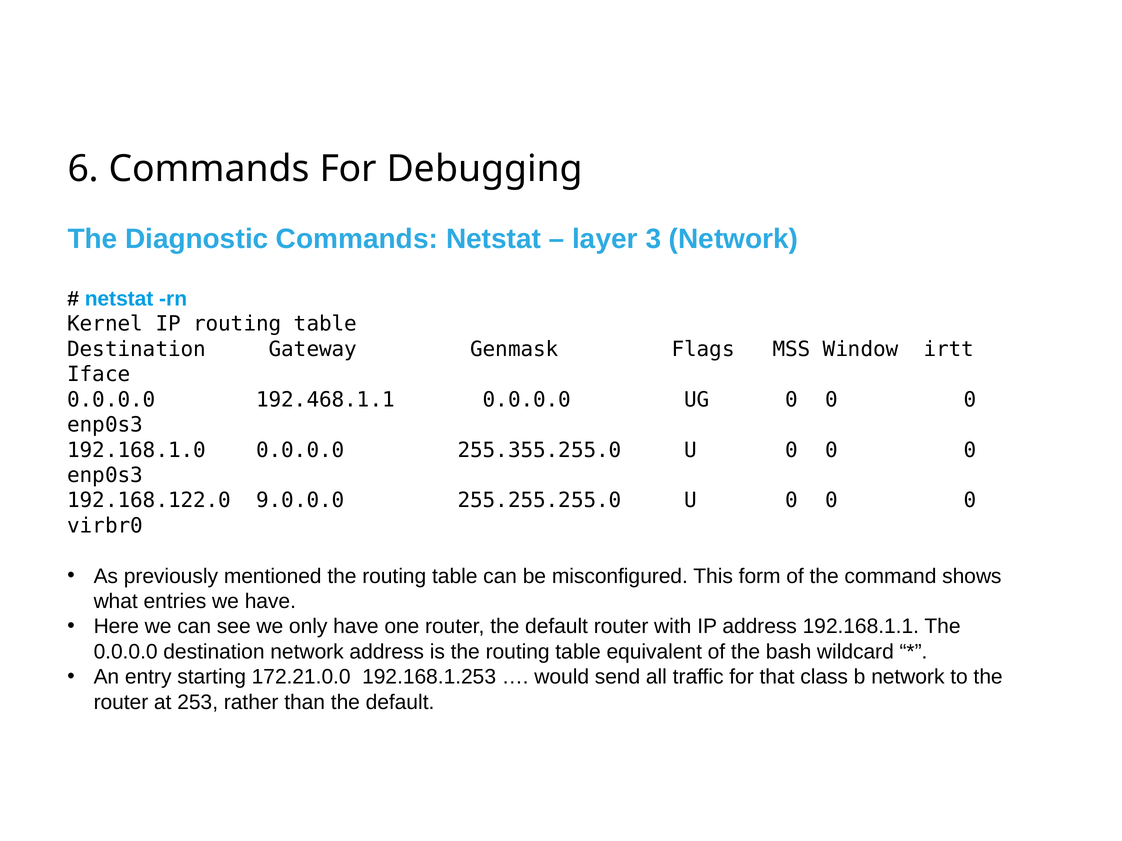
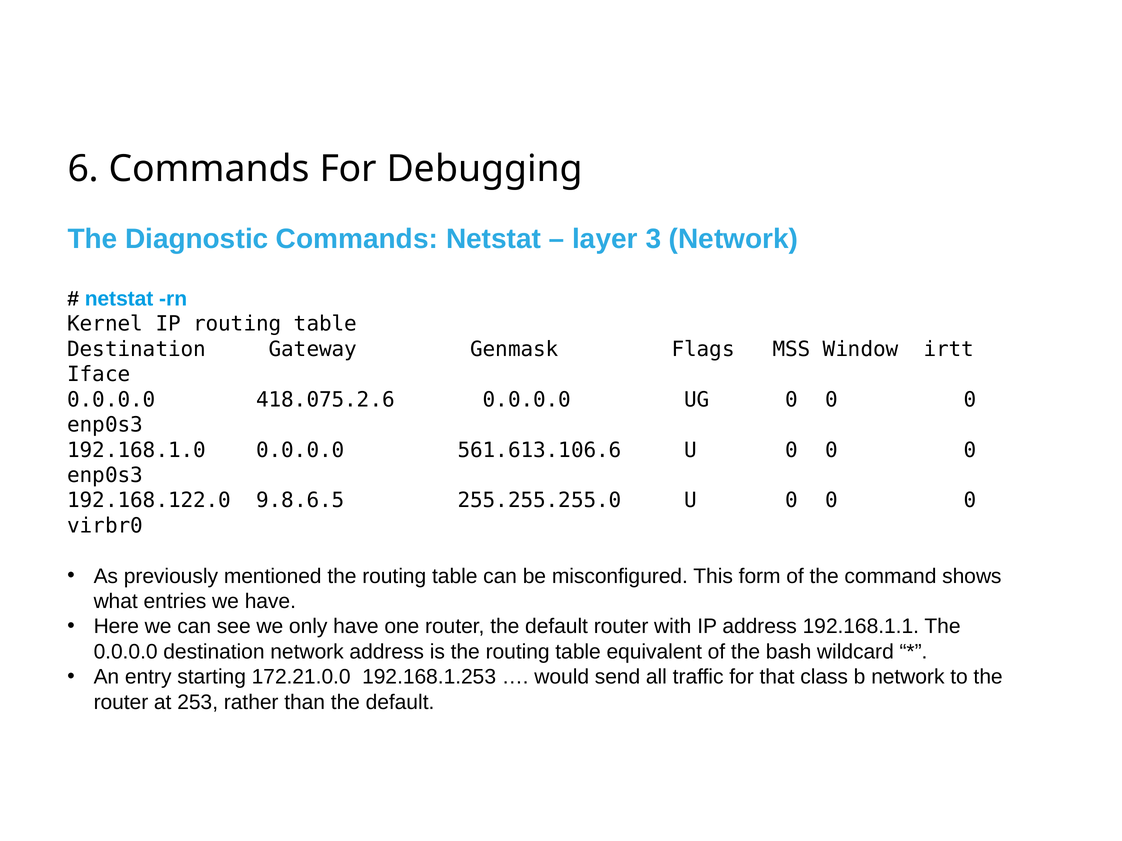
192.468.1.1: 192.468.1.1 -> 418.075.2.6
255.355.255.0: 255.355.255.0 -> 561.613.106.6
9.0.0.0: 9.0.0.0 -> 9.8.6.5
